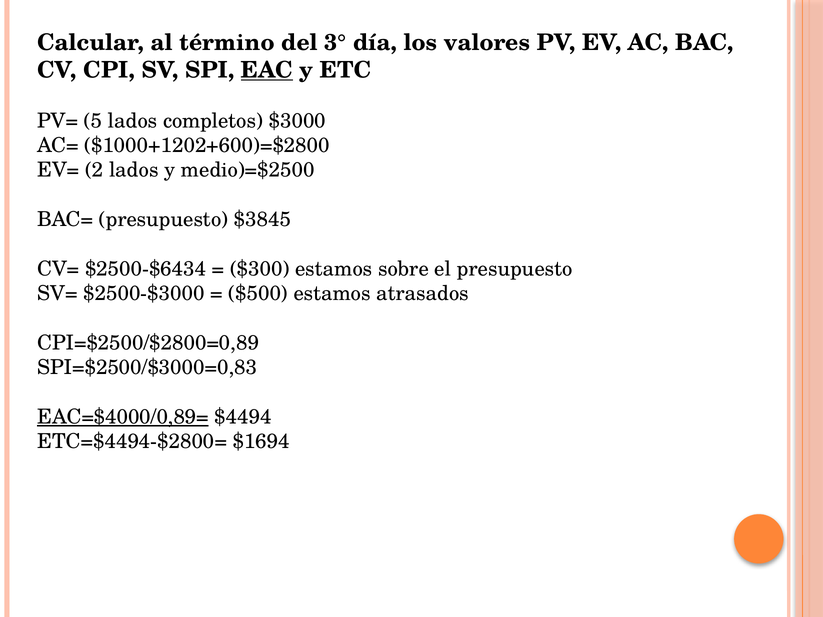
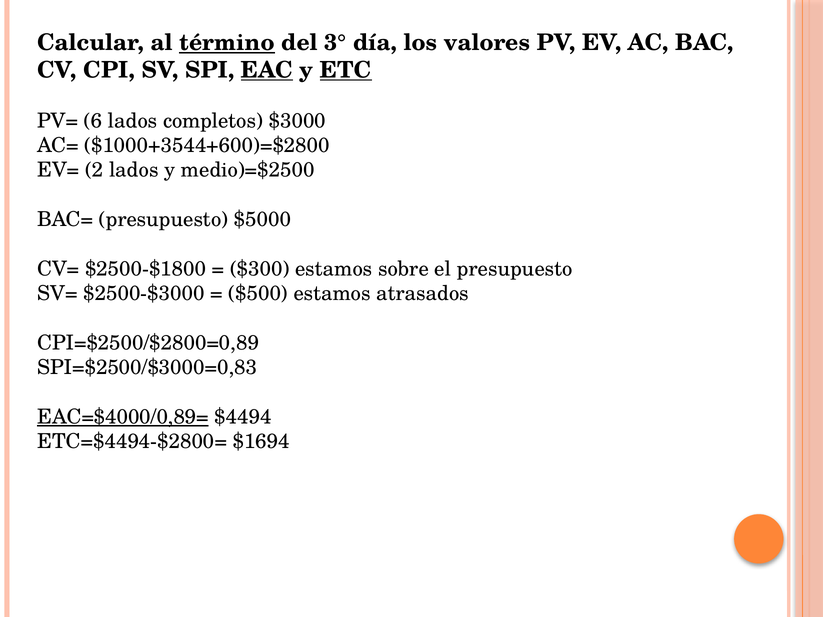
término underline: none -> present
ETC underline: none -> present
5: 5 -> 6
$1000+1202+600)=$2800: $1000+1202+600)=$2800 -> $1000+3544+600)=$2800
$3845: $3845 -> $5000
$2500-$6434: $2500-$6434 -> $2500-$1800
